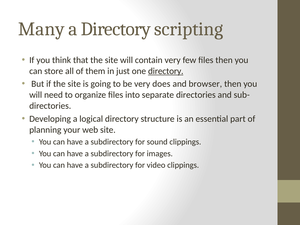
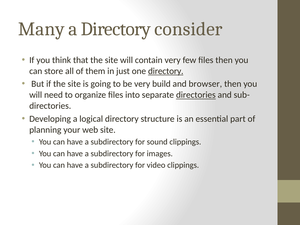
scripting: scripting -> consider
does: does -> build
directories at (196, 95) underline: none -> present
